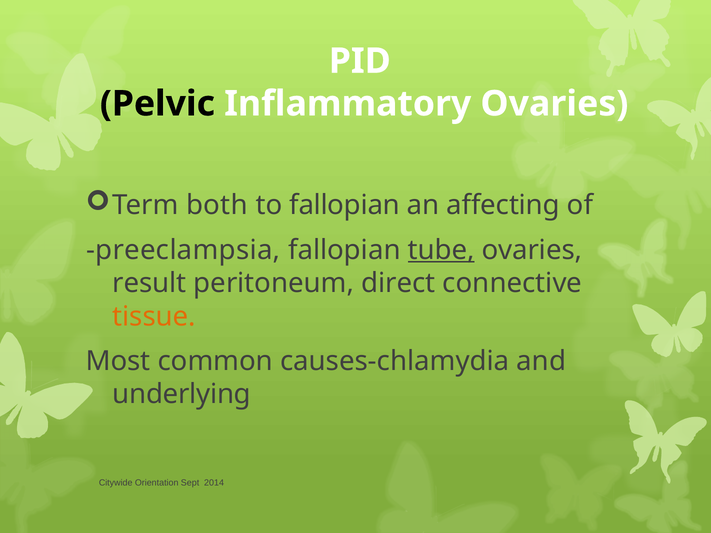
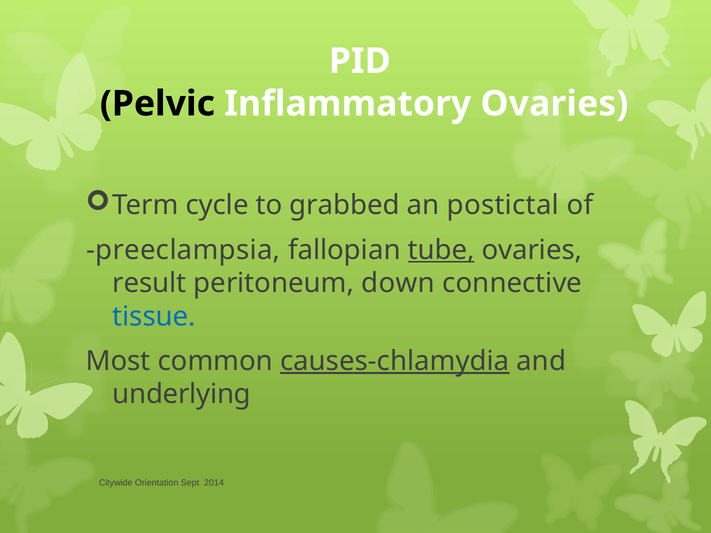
both: both -> cycle
to fallopian: fallopian -> grabbed
affecting: affecting -> postictal
direct: direct -> down
tissue colour: orange -> blue
causes-chlamydia underline: none -> present
